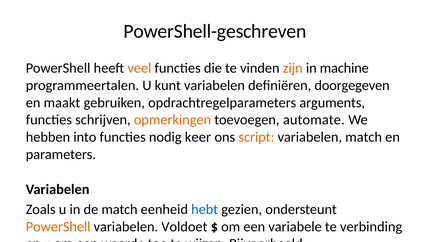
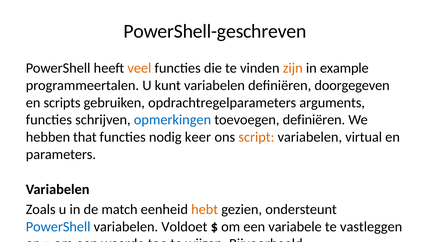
in machine: machine -> example
maakt: maakt -> scripts
opmerkingen colour: orange -> blue
toevoegen automate: automate -> definiëren
hebben into: into -> that
variabelen match: match -> virtual
hebt colour: blue -> orange
PowerShell at (58, 227) colour: orange -> blue
verbinding: verbinding -> vastleggen
